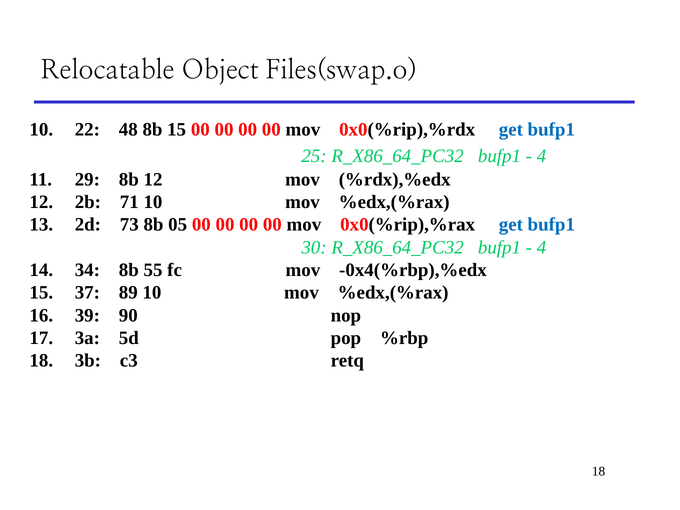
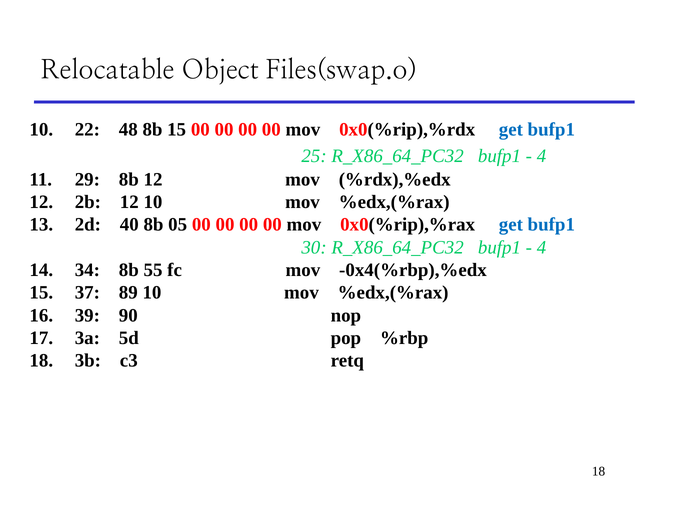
2b 71: 71 -> 12
73: 73 -> 40
